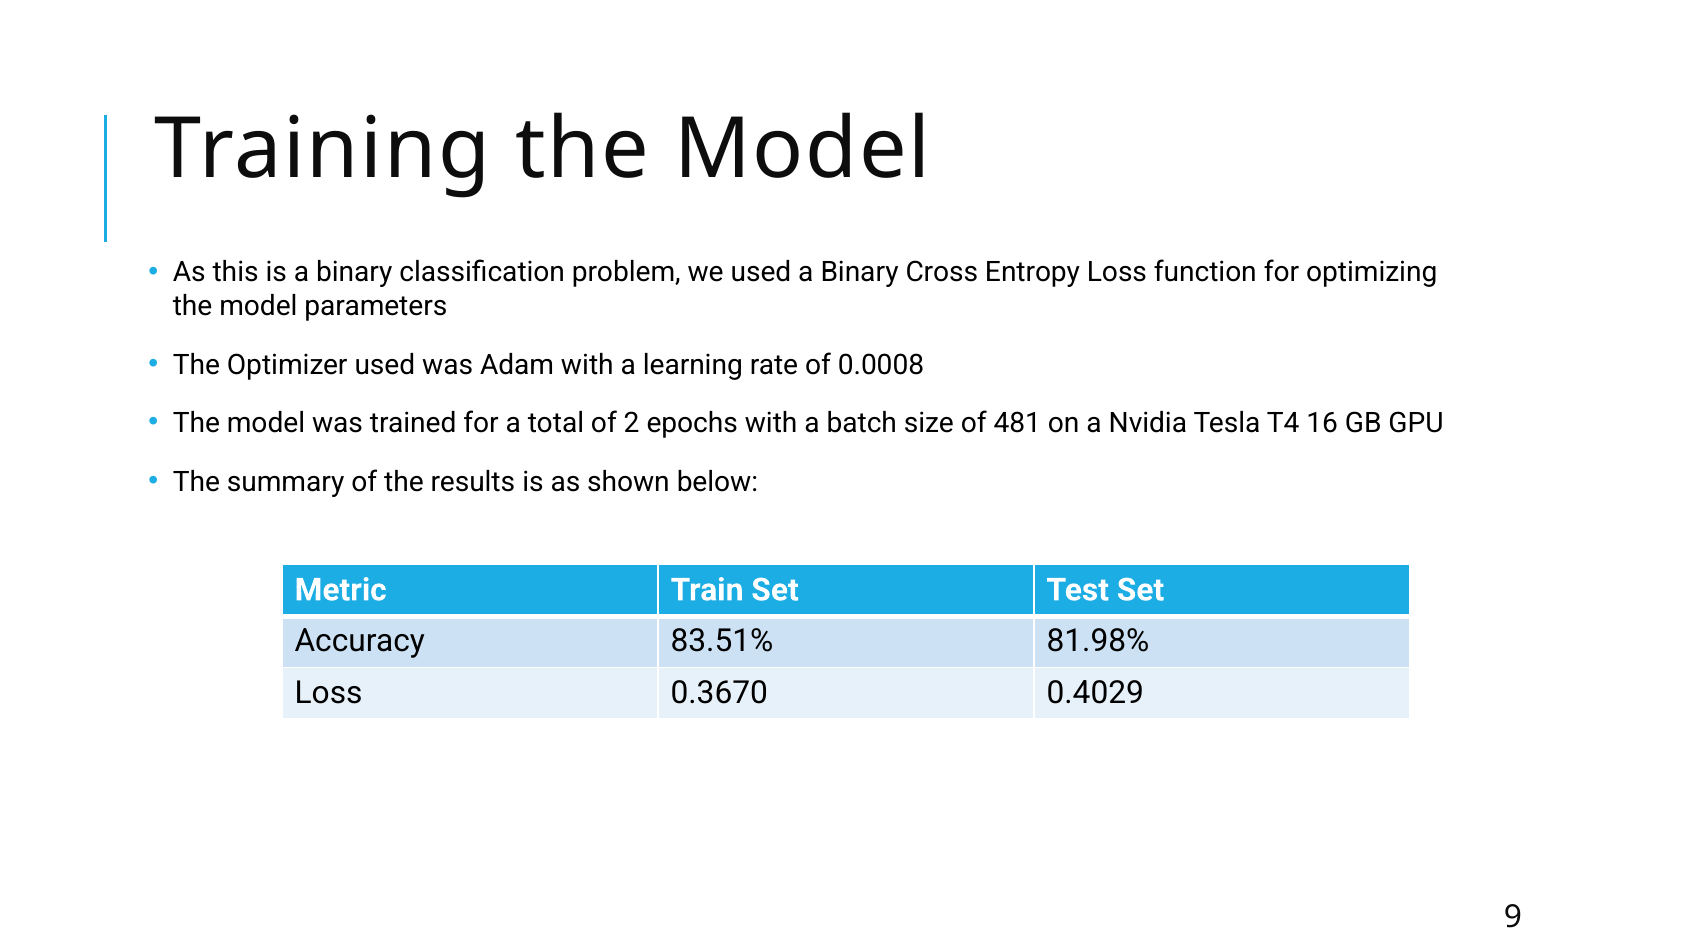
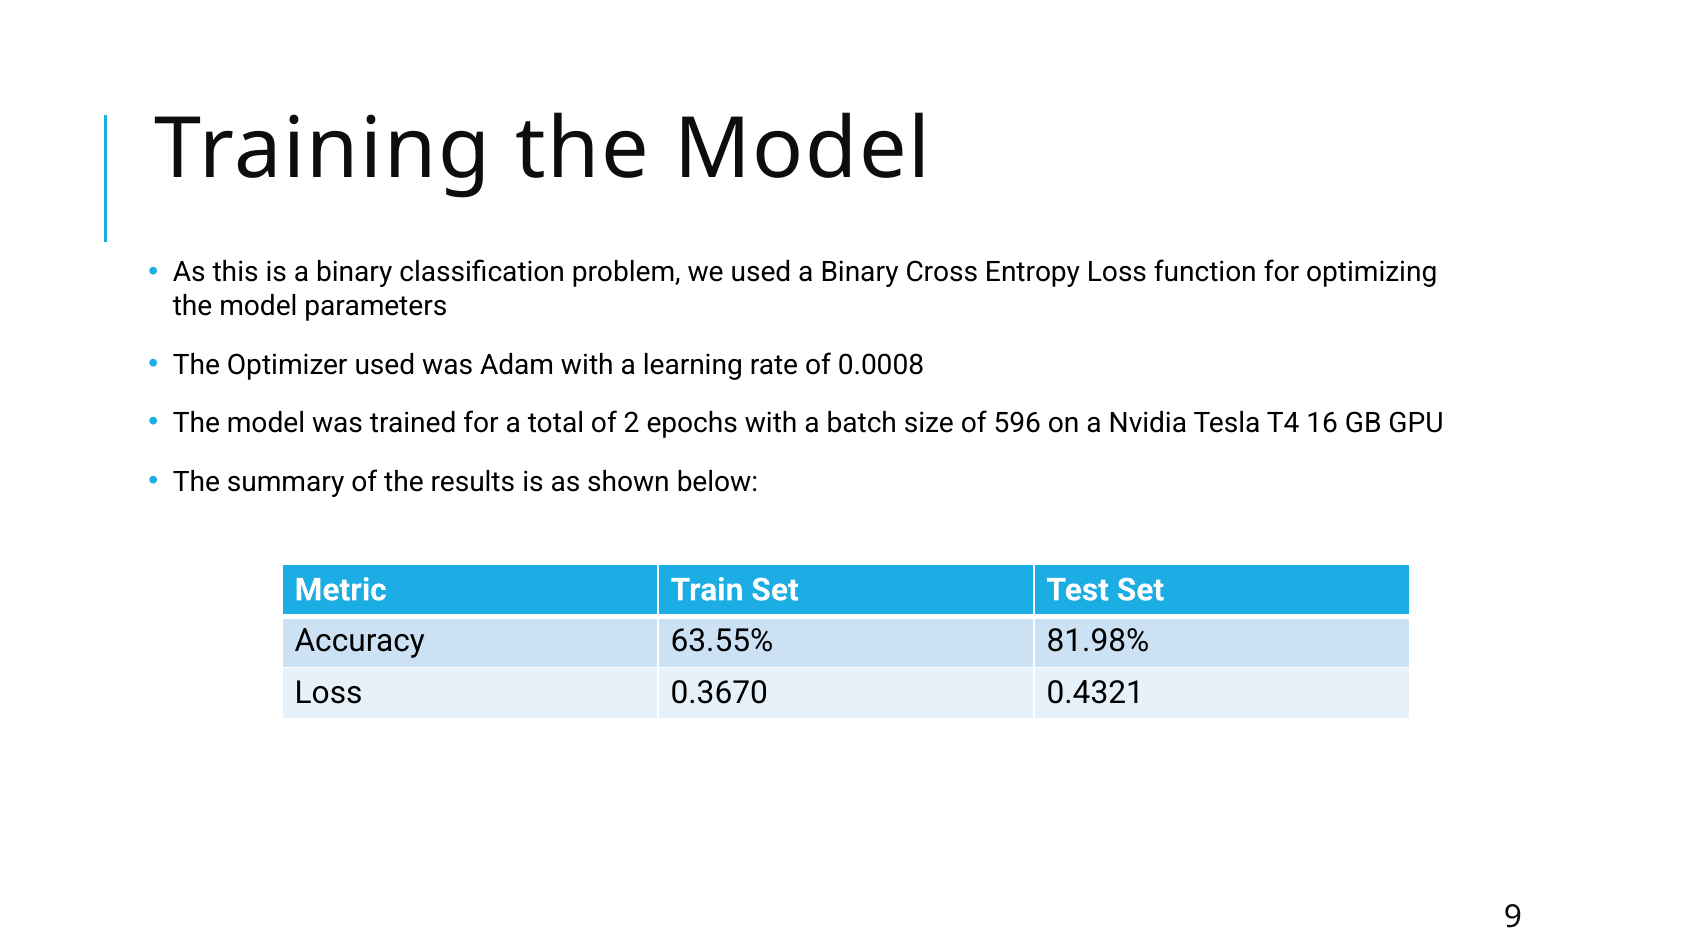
481: 481 -> 596
83.51%: 83.51% -> 63.55%
0.4029: 0.4029 -> 0.4321
